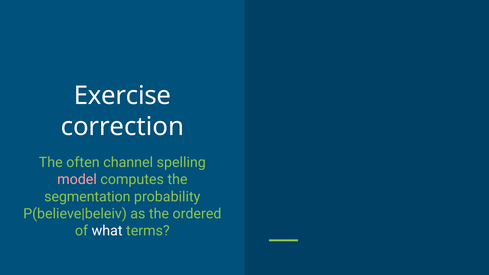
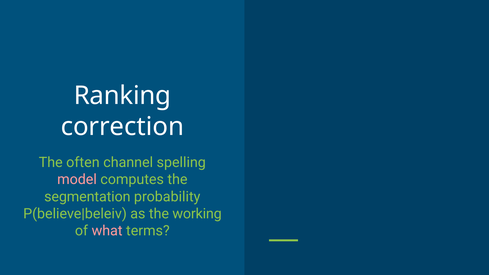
Exercise: Exercise -> Ranking
ordered: ordered -> working
what colour: white -> pink
